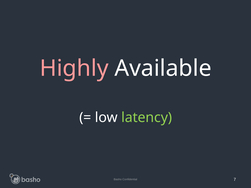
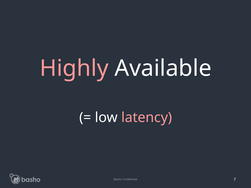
latency colour: light green -> pink
